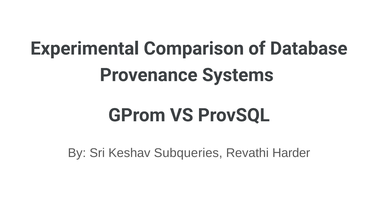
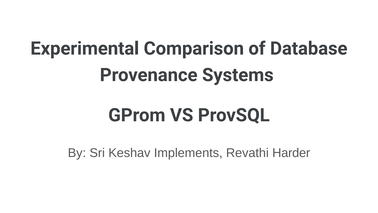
Subqueries: Subqueries -> Implements
